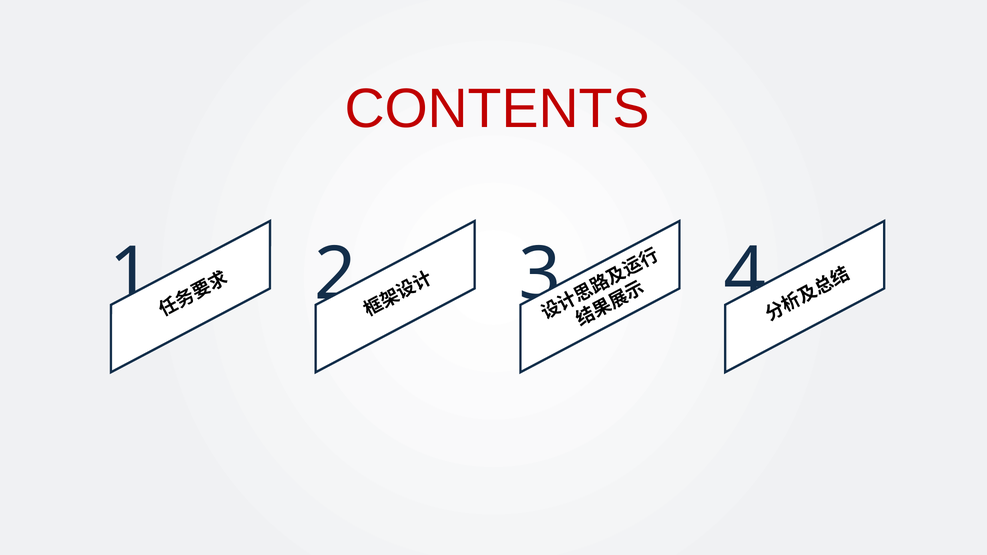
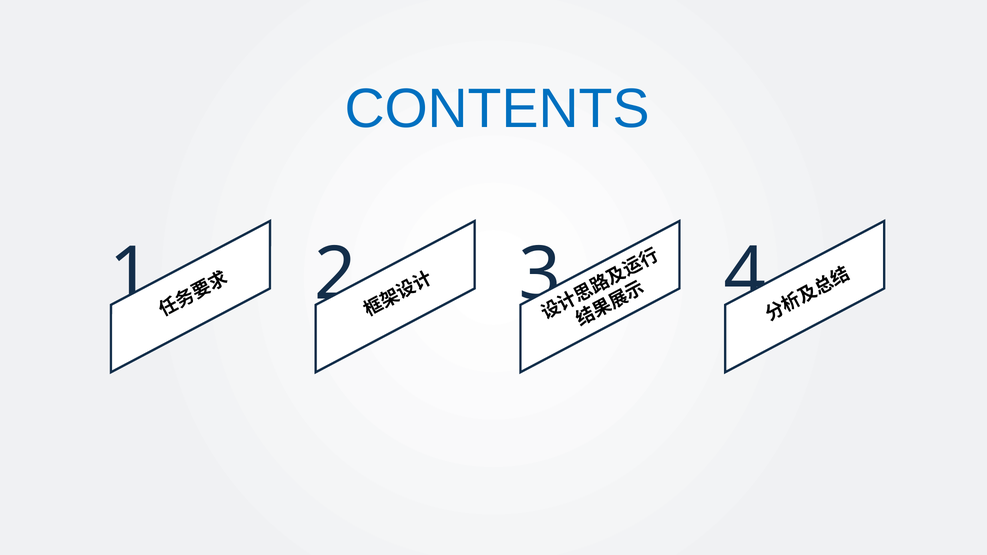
CONTENTS colour: red -> blue
